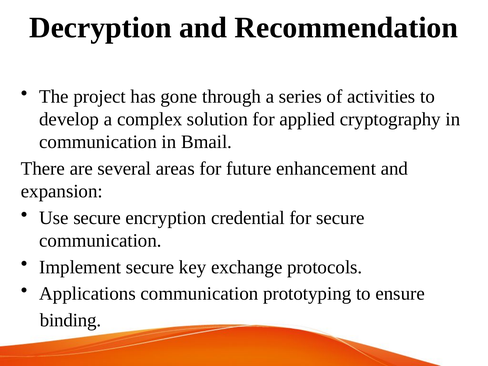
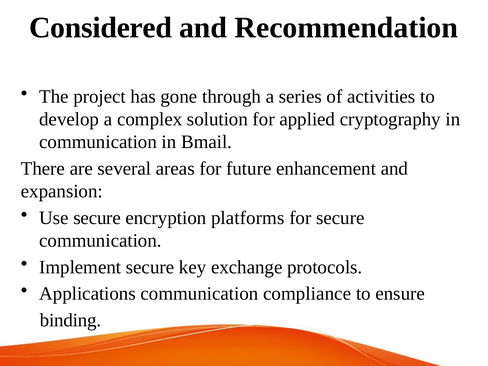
Decryption: Decryption -> Considered
credential: credential -> platforms
prototyping: prototyping -> compliance
